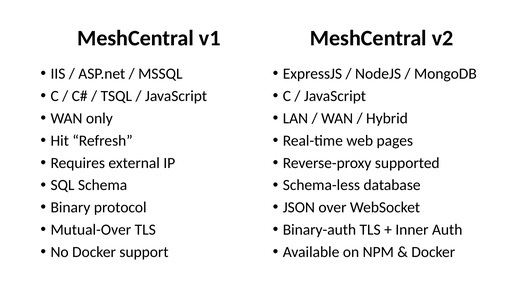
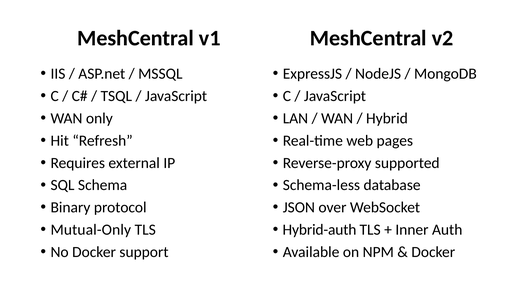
Mutual-Over: Mutual-Over -> Mutual-Only
Binary-auth: Binary-auth -> Hybrid-auth
